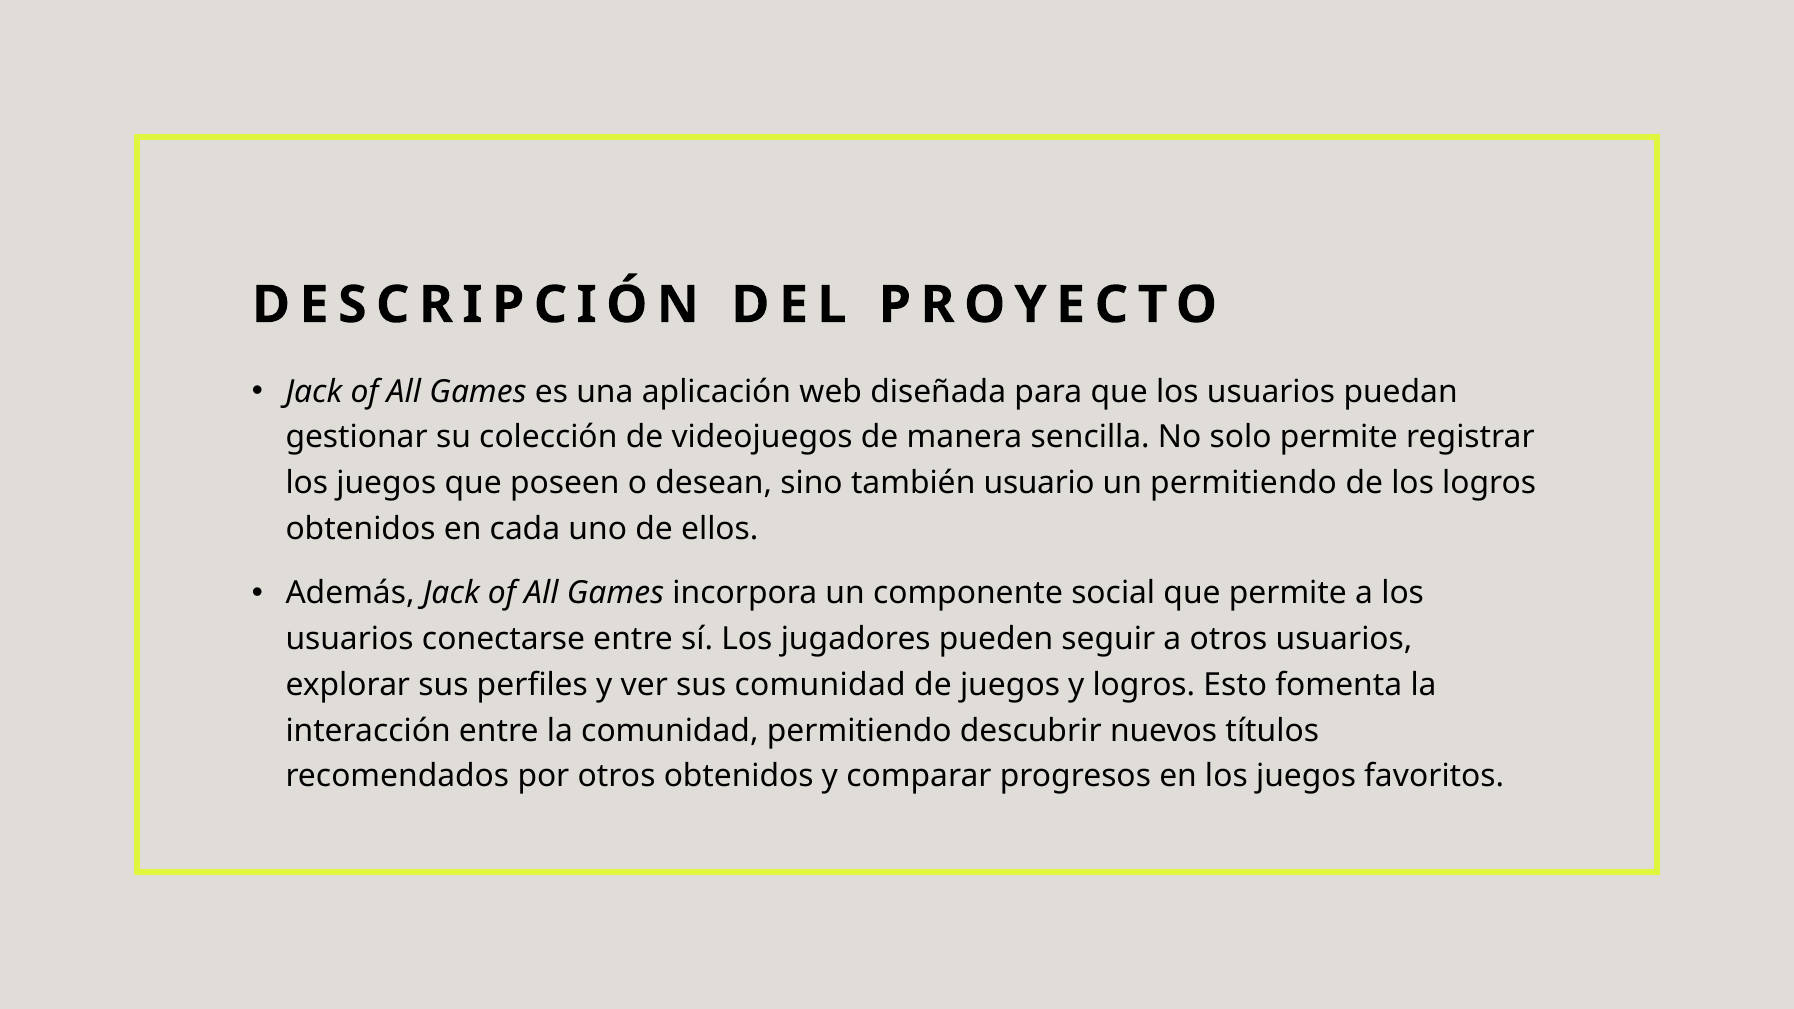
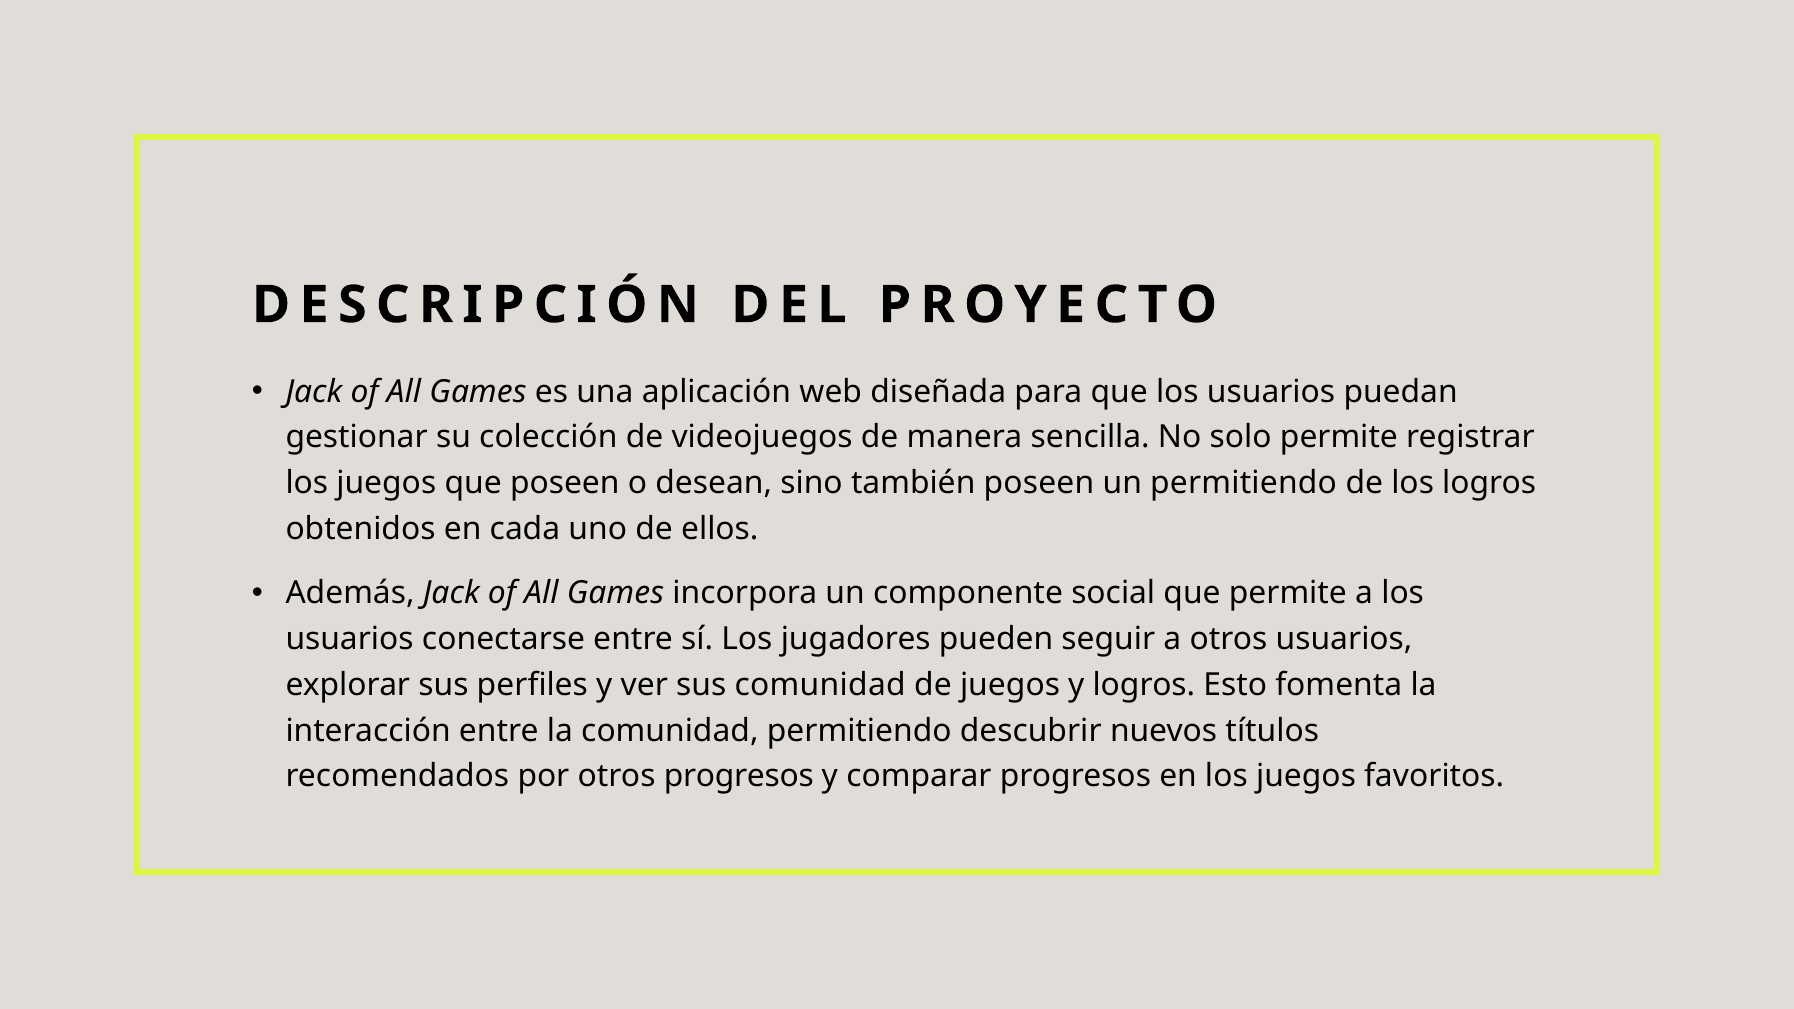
también usuario: usuario -> poseen
otros obtenidos: obtenidos -> progresos
